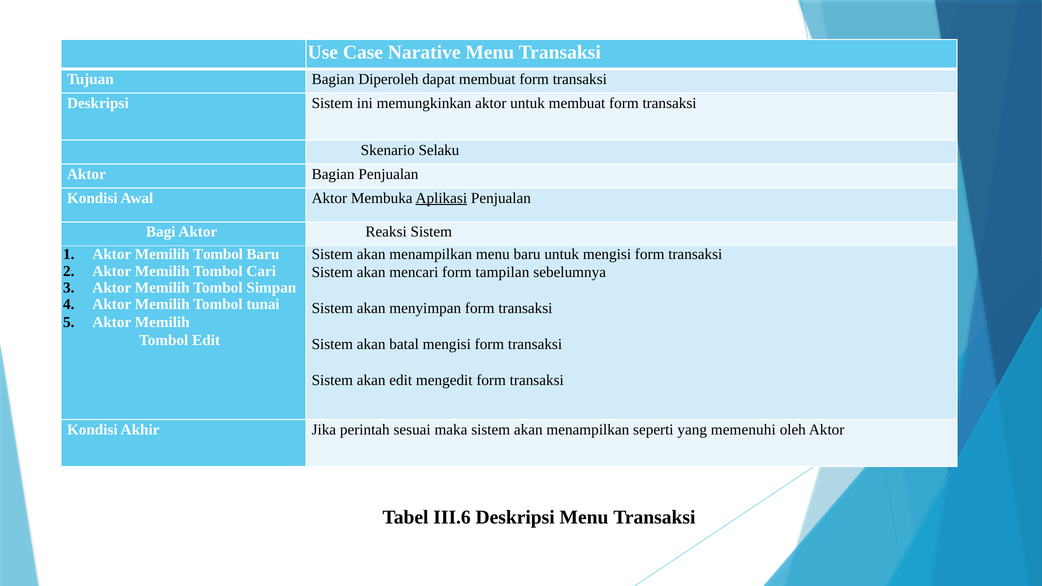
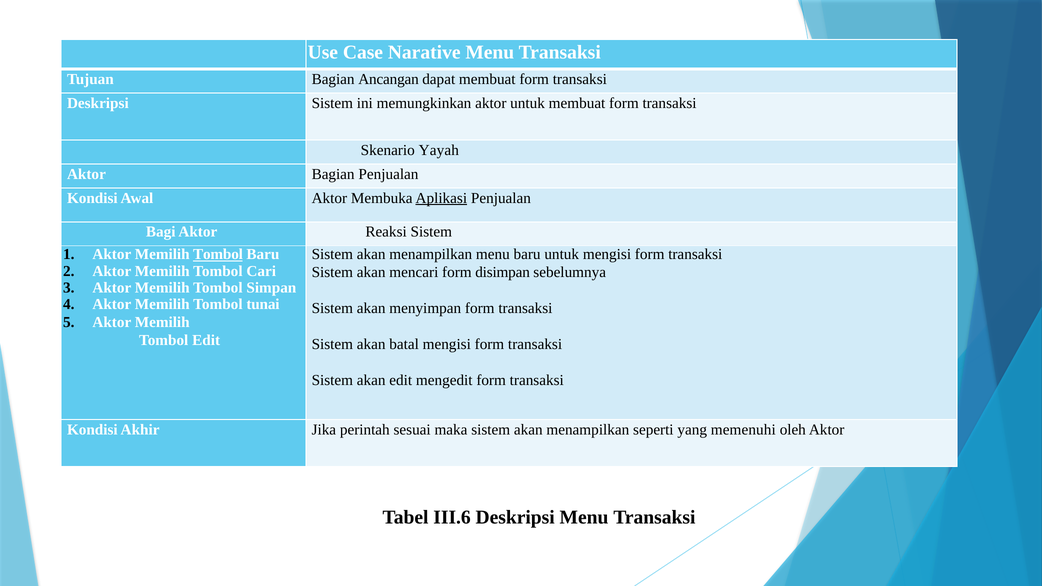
Diperoleh: Diperoleh -> Ancangan
Selaku: Selaku -> Yayah
Tombol at (218, 254) underline: none -> present
tampilan: tampilan -> disimpan
